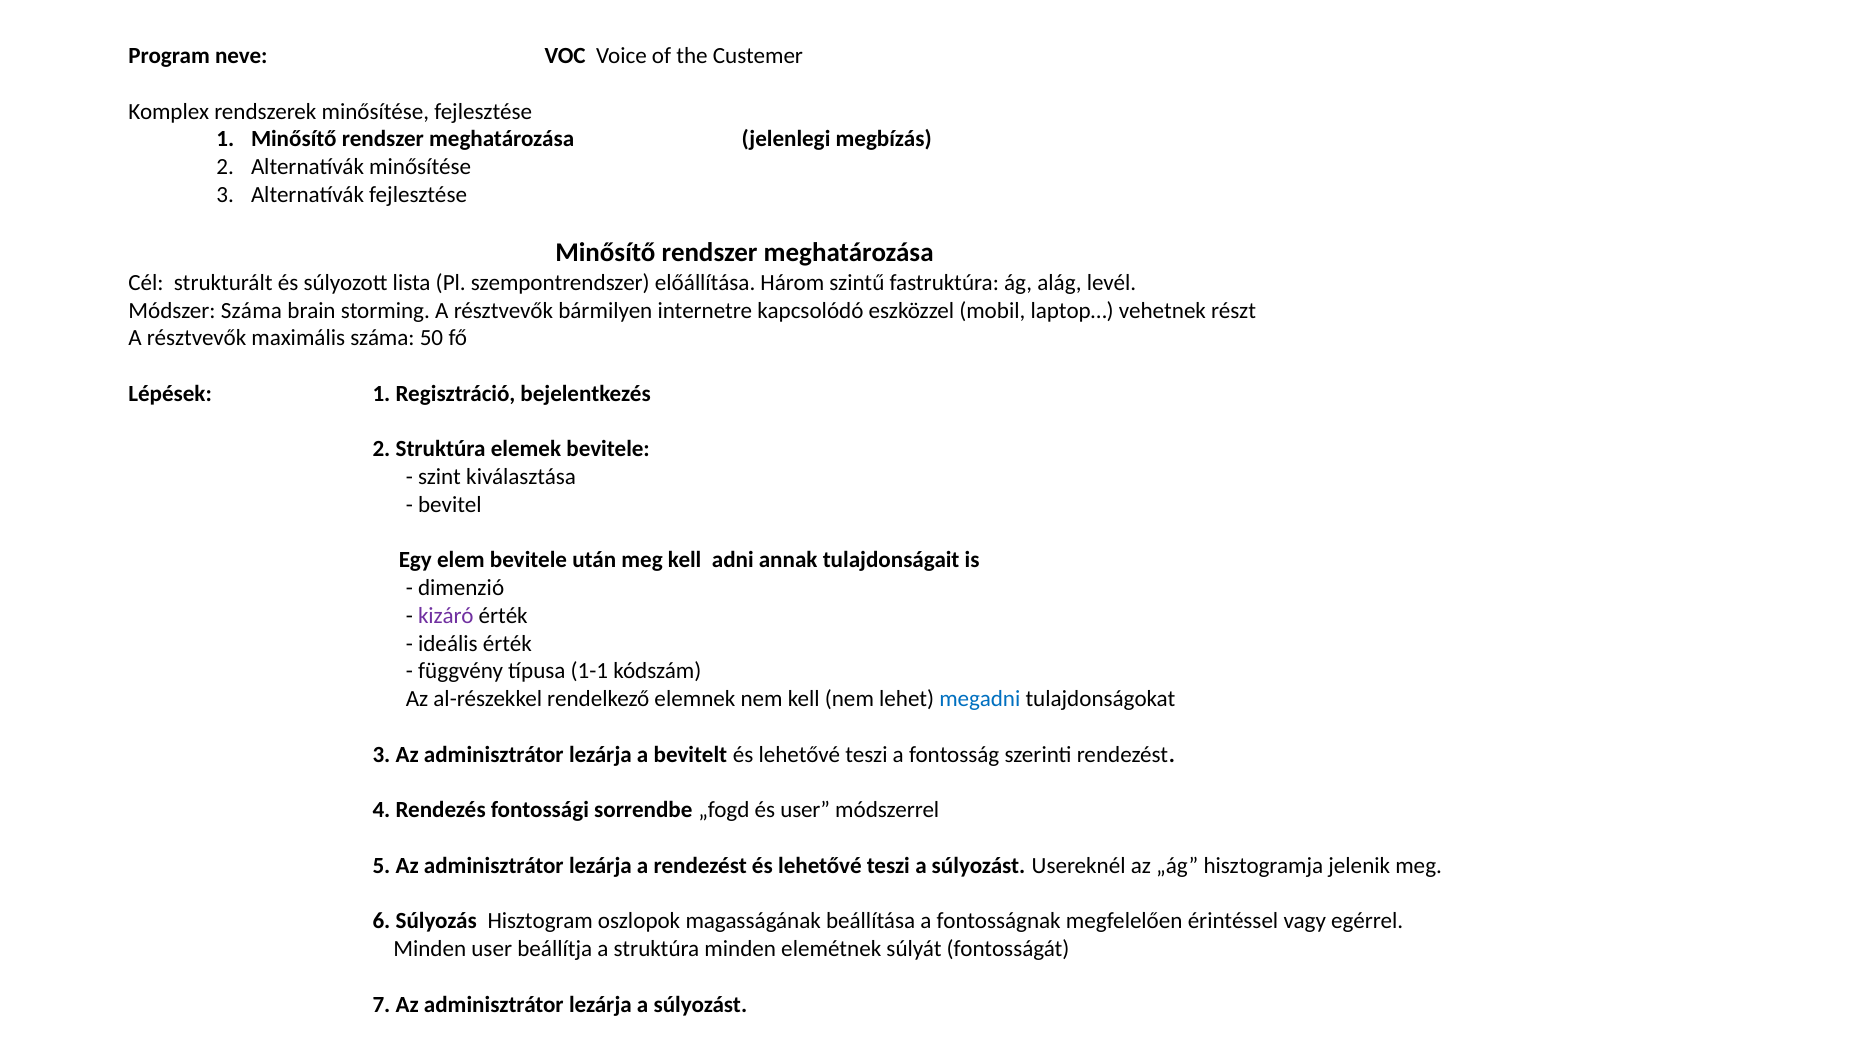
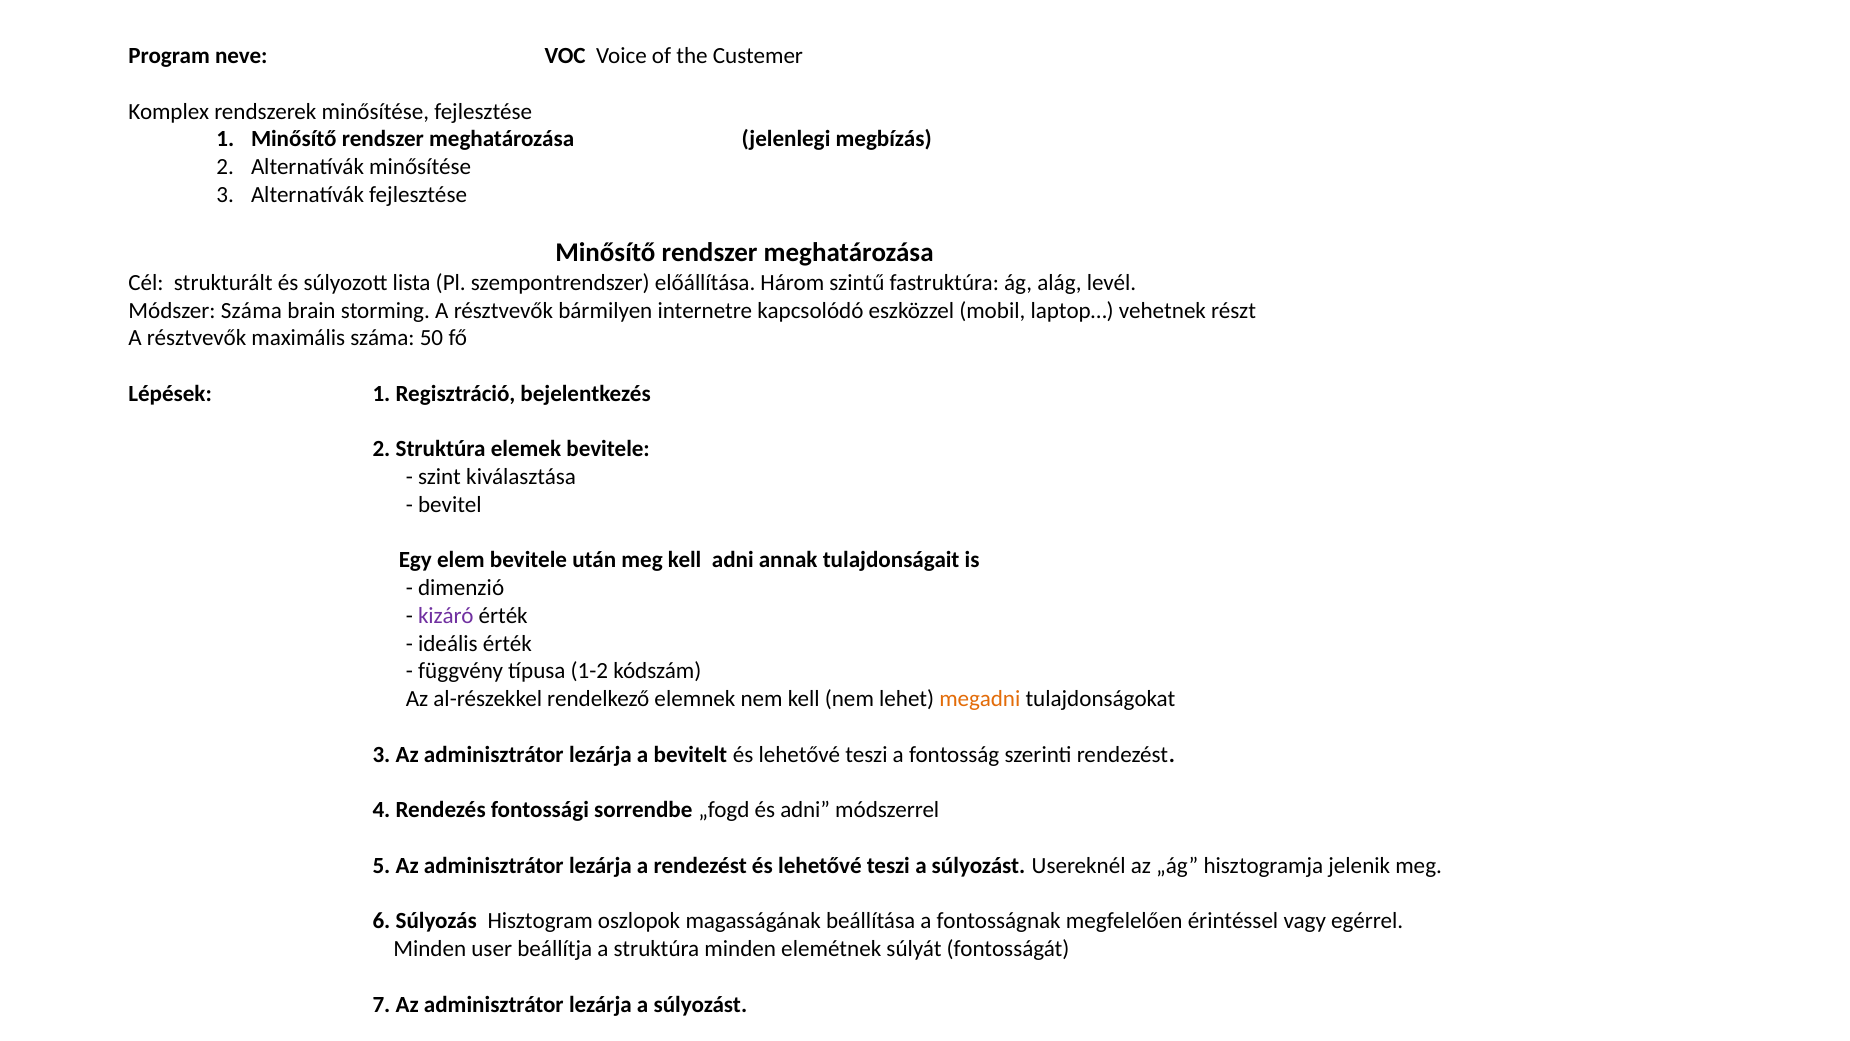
1-1: 1-1 -> 1-2
megadni colour: blue -> orange
és user: user -> adni
